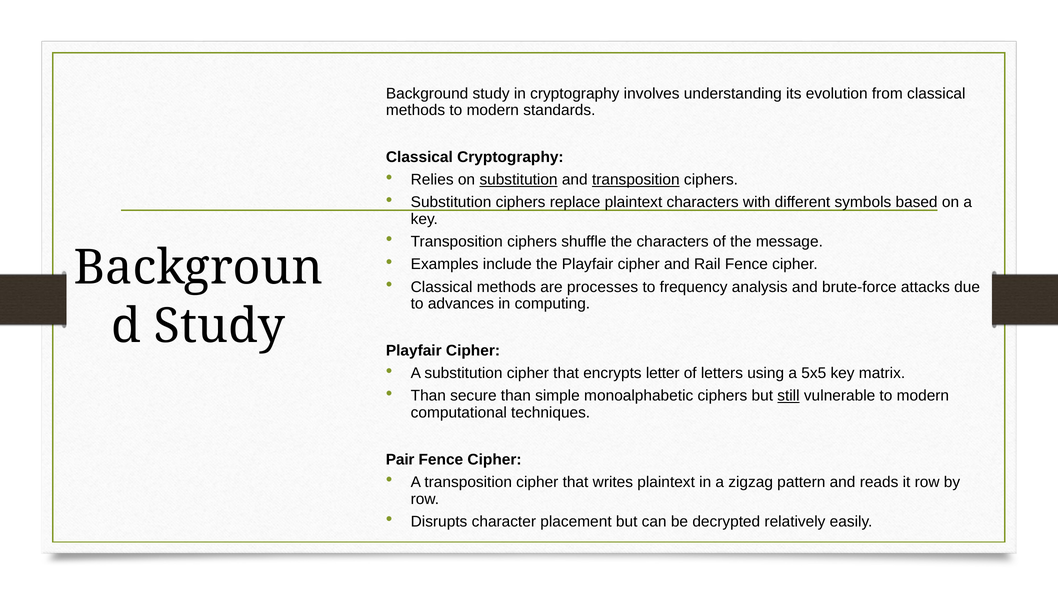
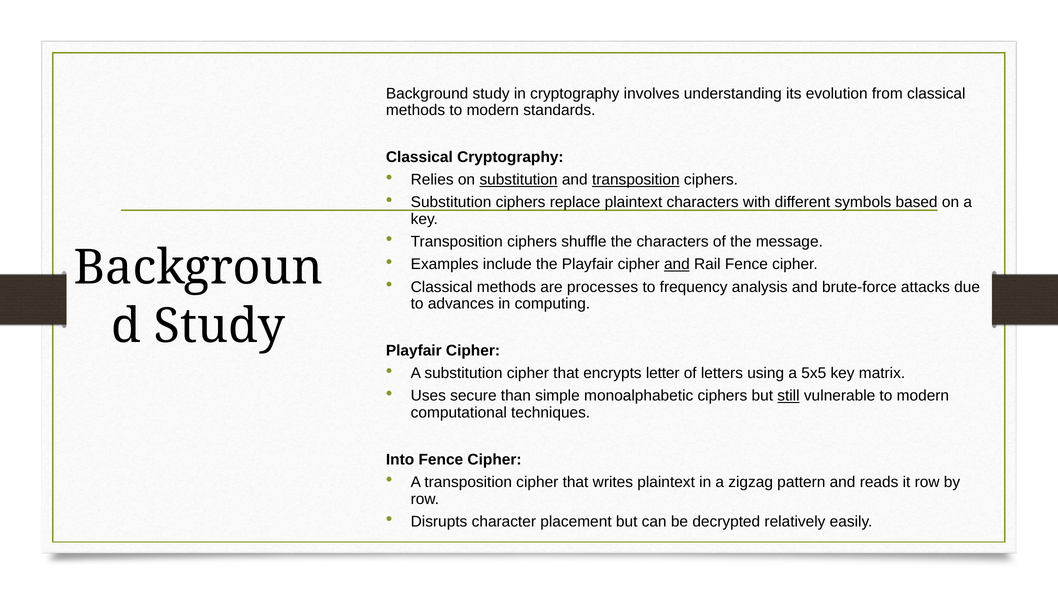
and at (677, 264) underline: none -> present
Than at (428, 396): Than -> Uses
Pair: Pair -> Into
